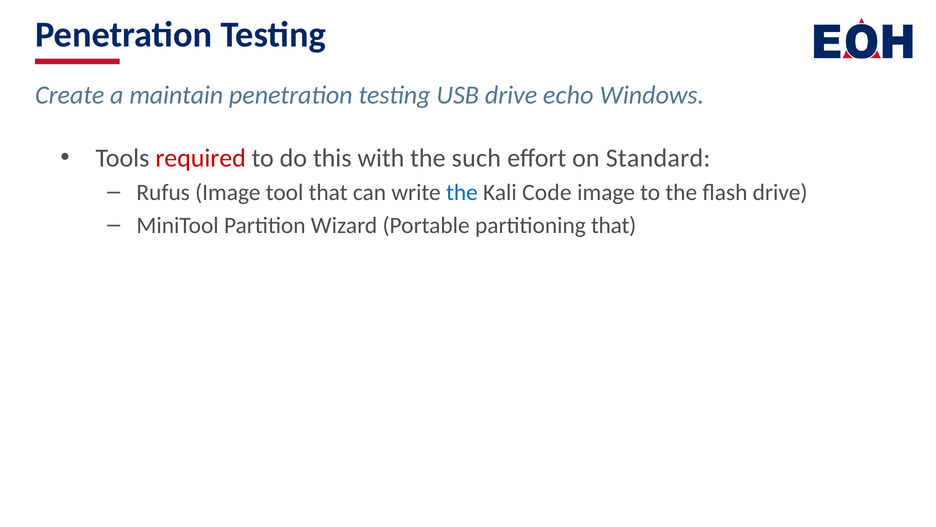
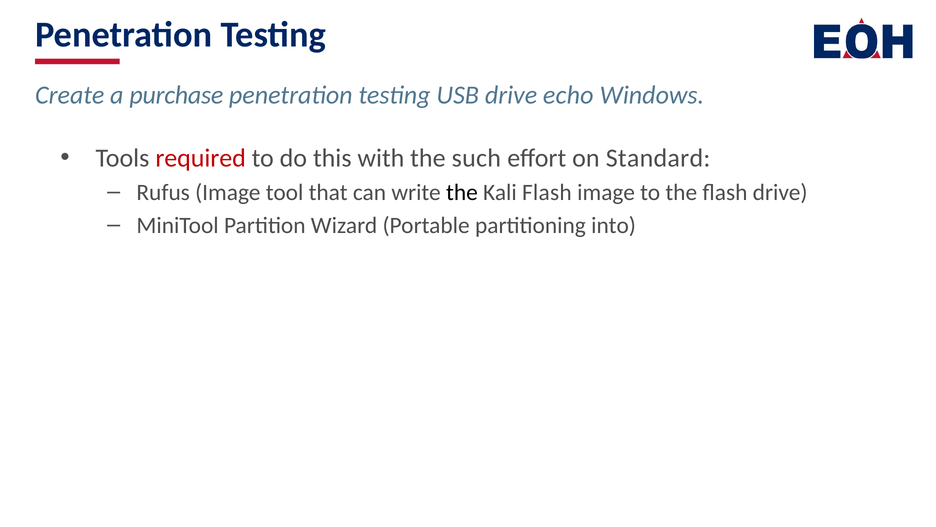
maintain: maintain -> purchase
the at (462, 192) colour: blue -> black
Kali Code: Code -> Flash
partitioning that: that -> into
